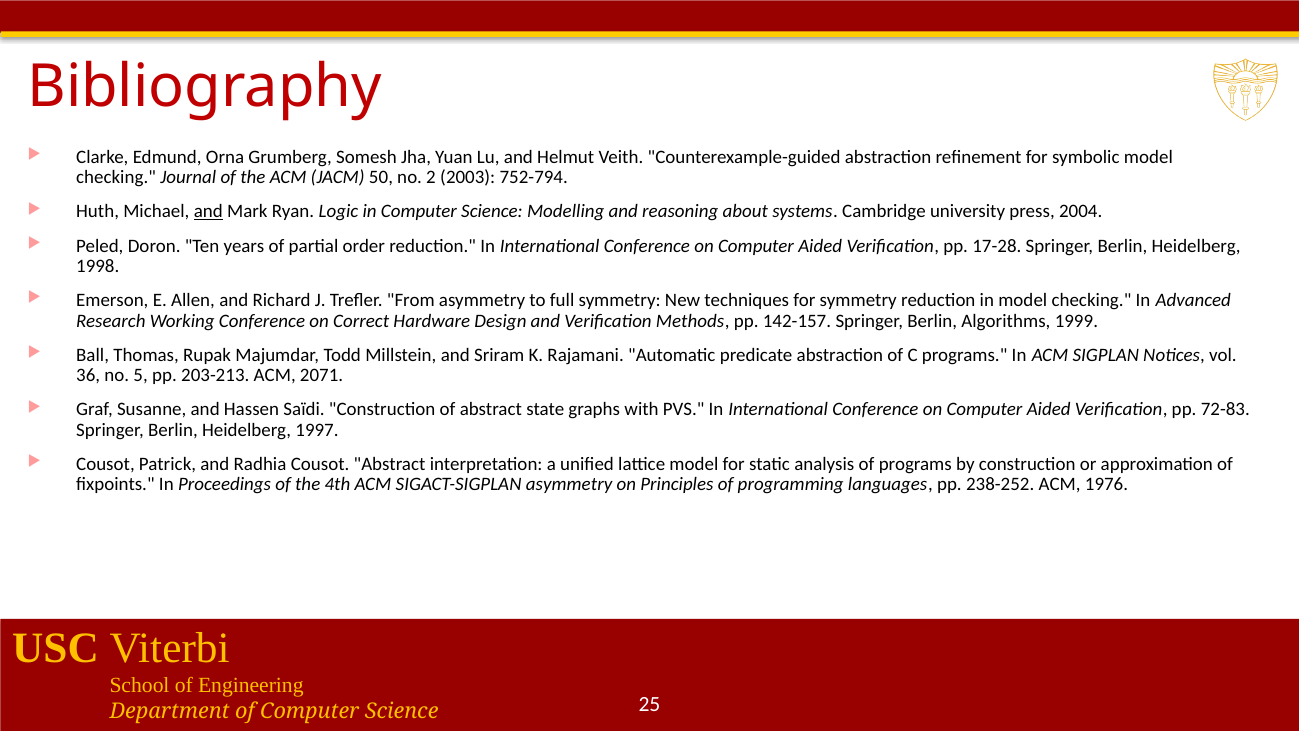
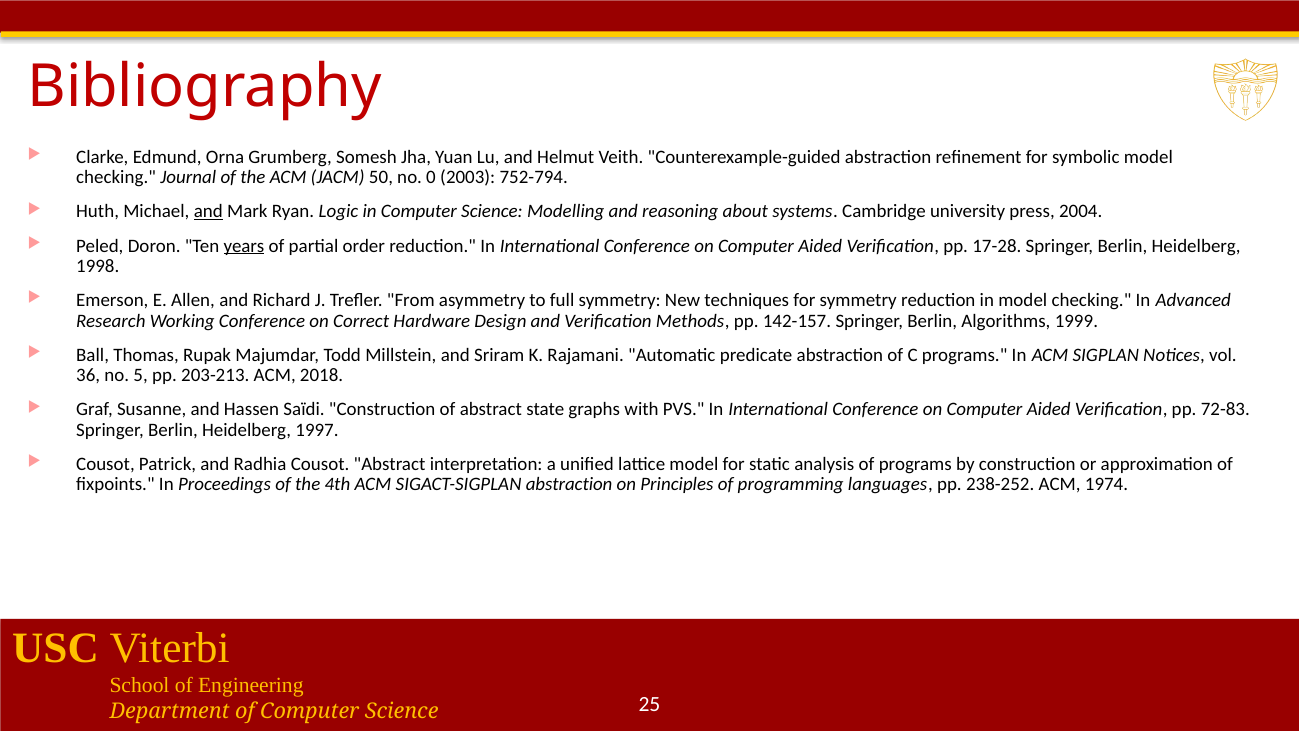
2: 2 -> 0
years underline: none -> present
2071: 2071 -> 2018
SIGACT-SIGPLAN asymmetry: asymmetry -> abstraction
1976: 1976 -> 1974
